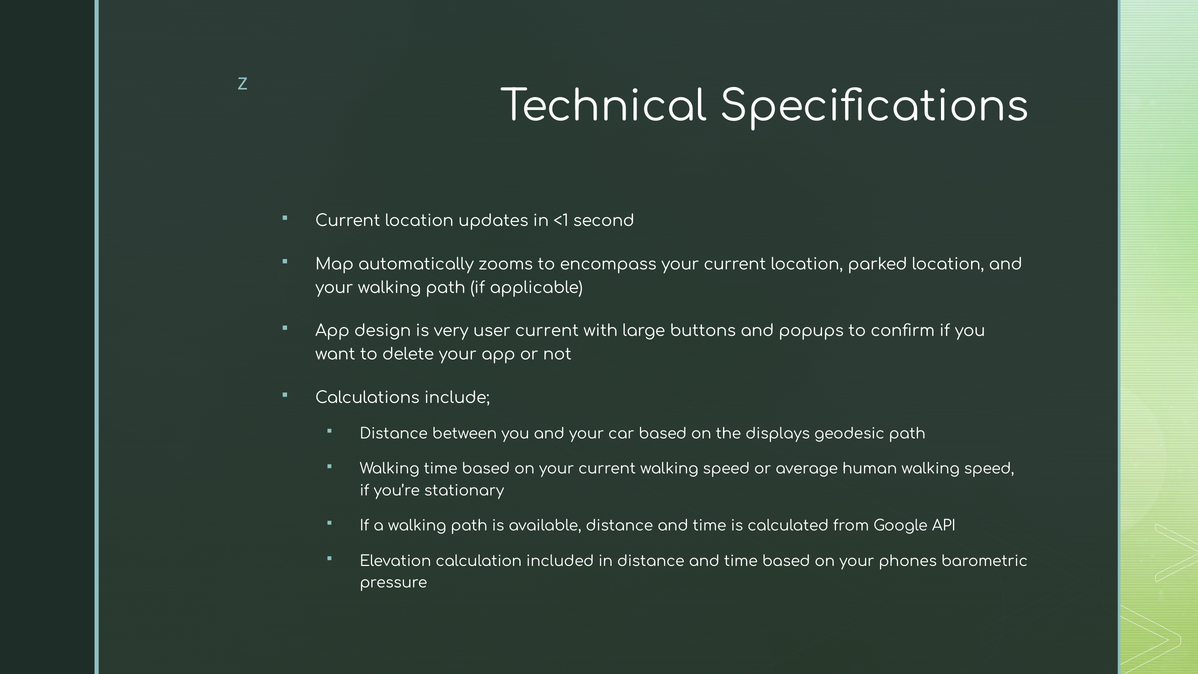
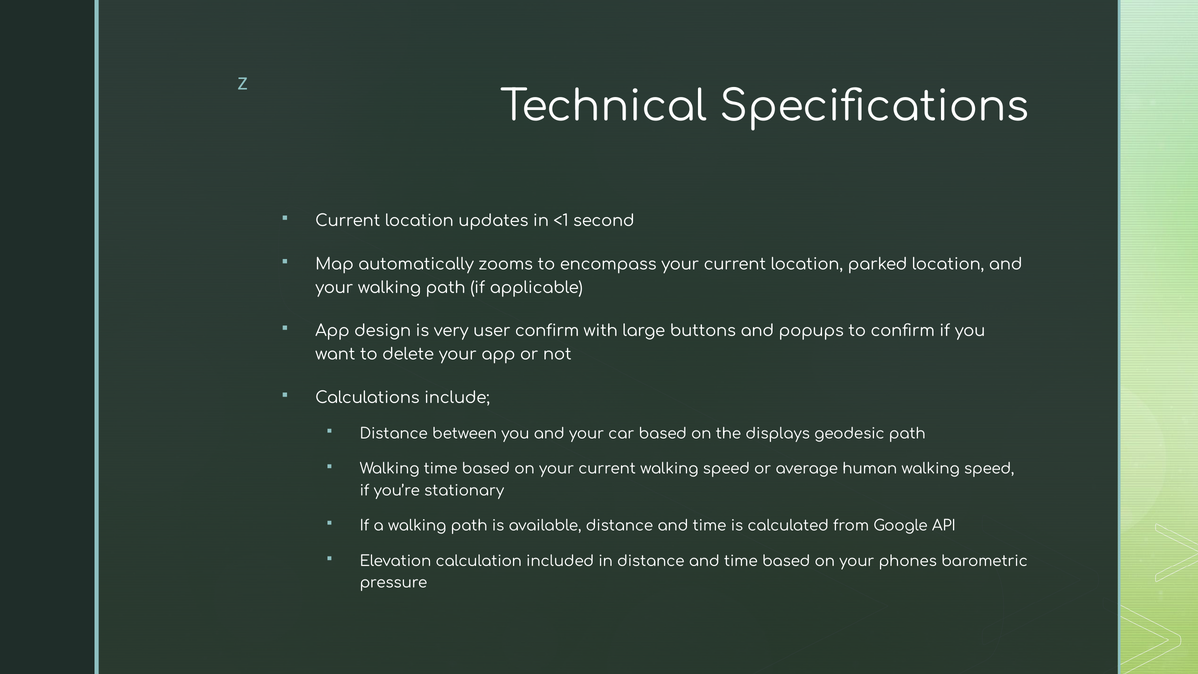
user current: current -> confirm
